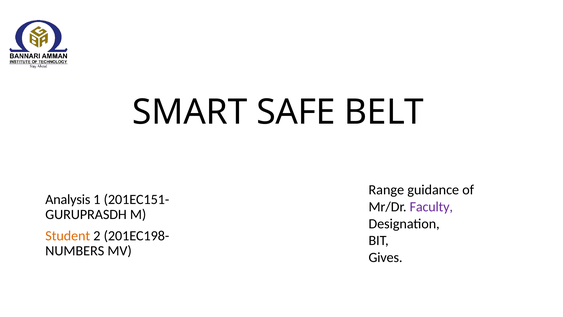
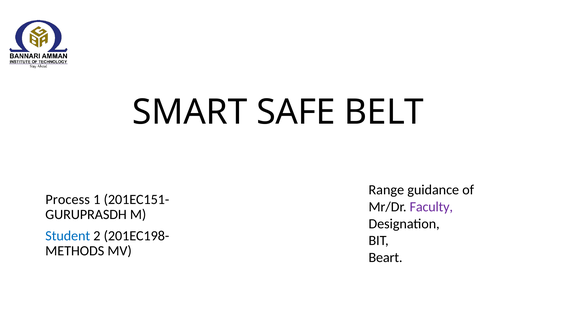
Analysis: Analysis -> Process
Student colour: orange -> blue
NUMBERS: NUMBERS -> METHODS
Gives: Gives -> Beart
